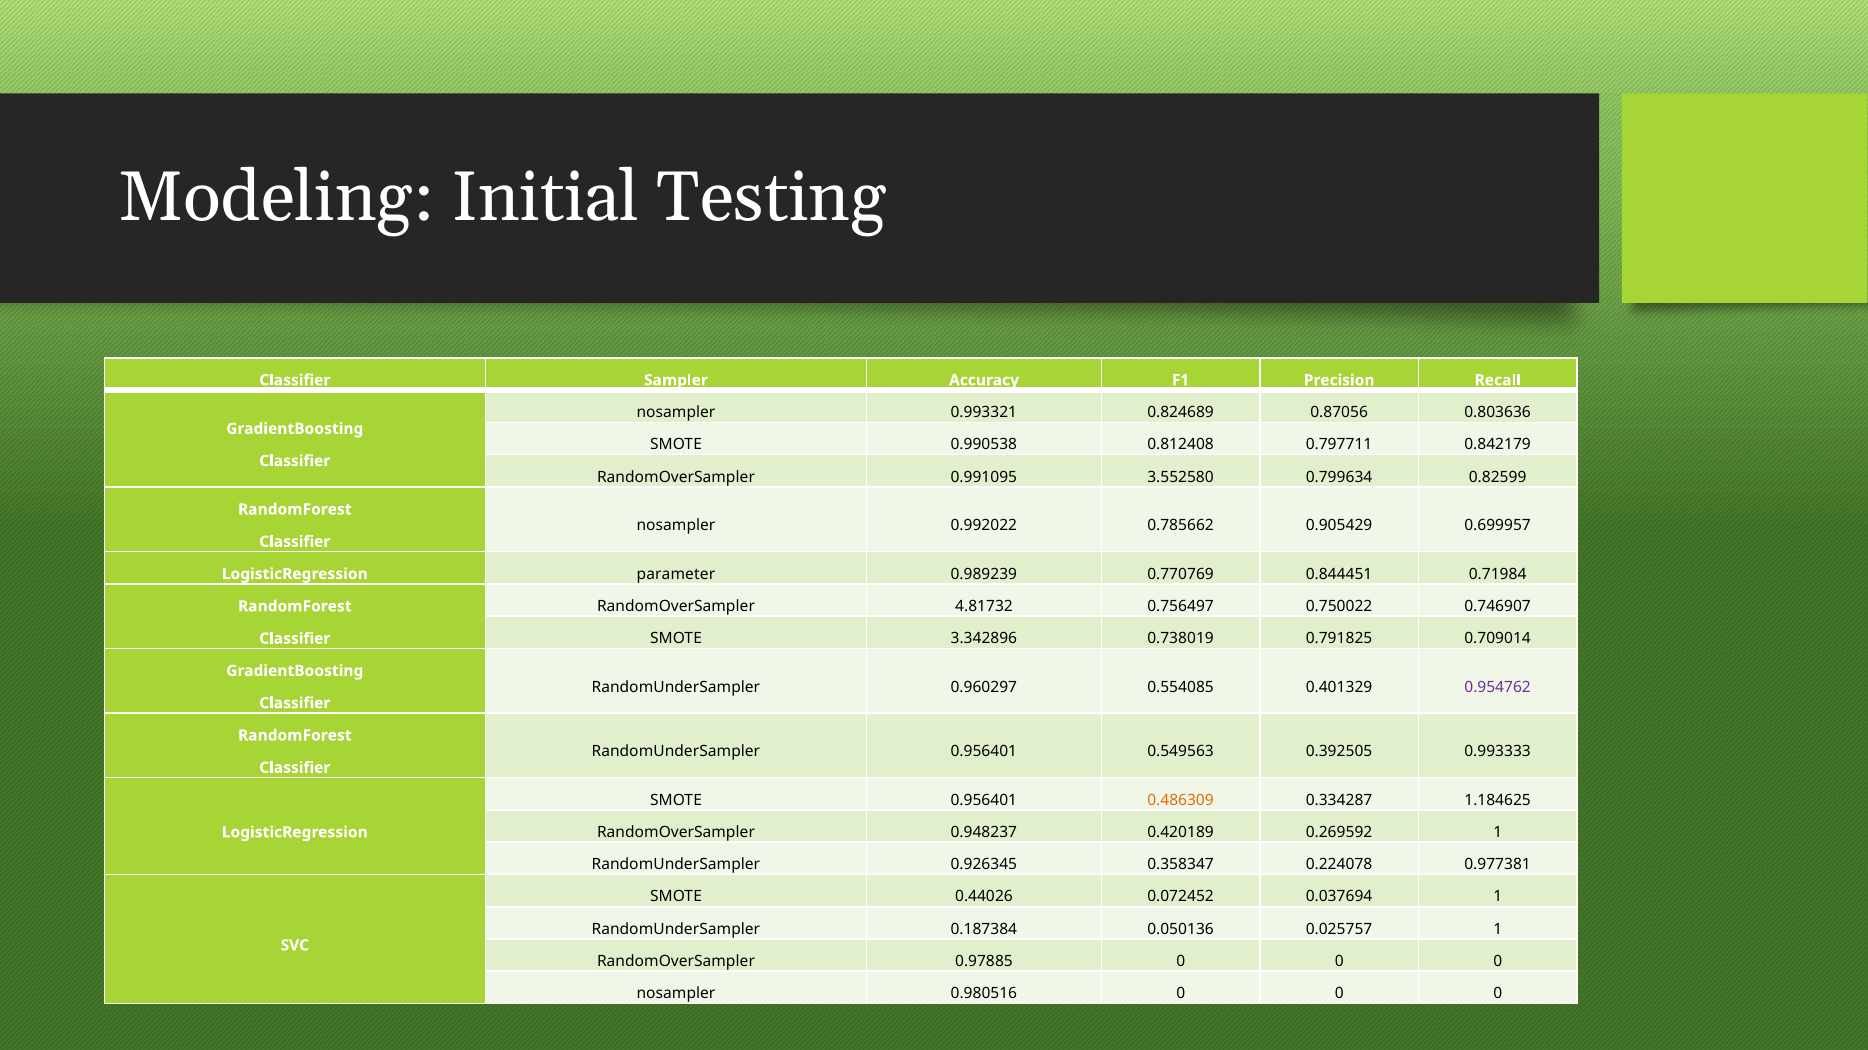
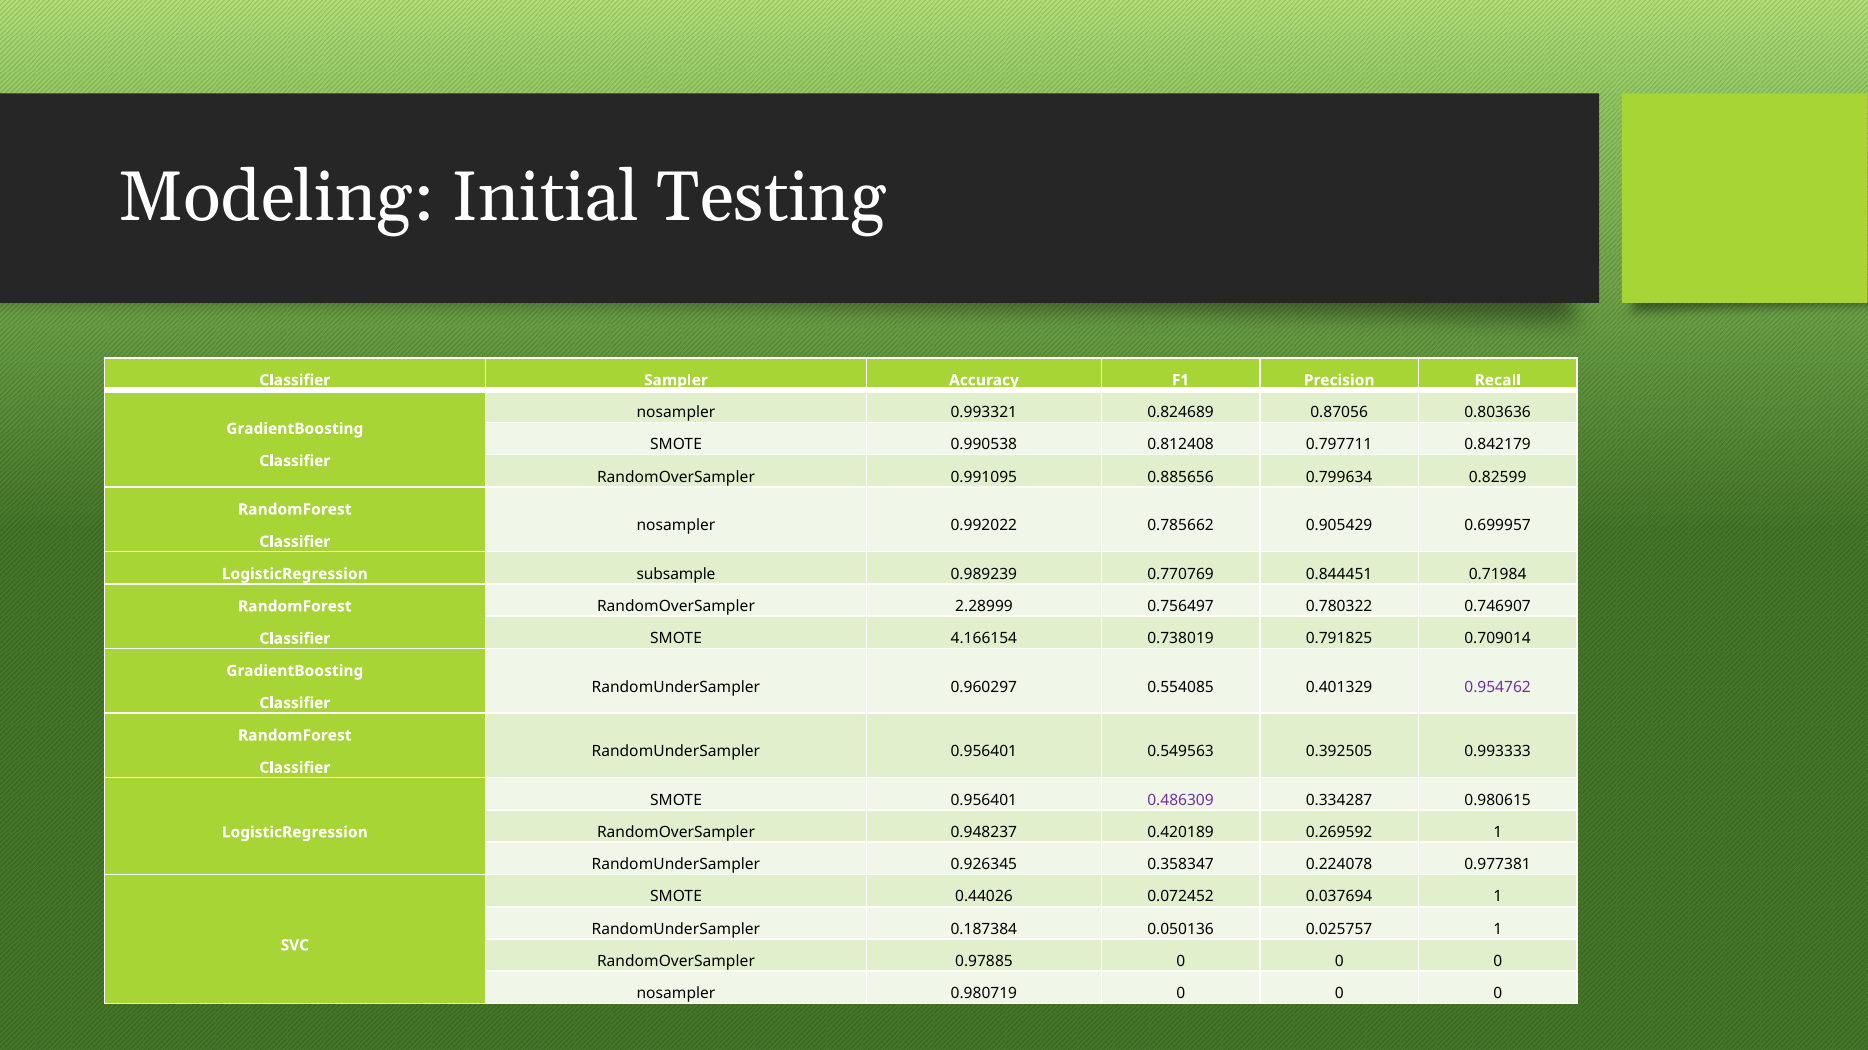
3.552580: 3.552580 -> 0.885656
parameter: parameter -> subsample
4.81732: 4.81732 -> 2.28999
0.750022: 0.750022 -> 0.780322
3.342896: 3.342896 -> 4.166154
0.486309 colour: orange -> purple
1.184625: 1.184625 -> 0.980615
0.980516: 0.980516 -> 0.980719
